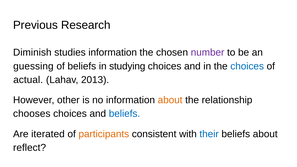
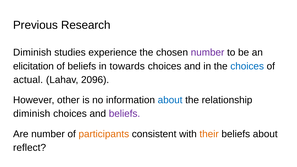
studies information: information -> experience
guessing: guessing -> elicitation
studying: studying -> towards
2013: 2013 -> 2096
about at (170, 100) colour: orange -> blue
chooses at (32, 114): chooses -> diminish
beliefs at (124, 114) colour: blue -> purple
Are iterated: iterated -> number
their colour: blue -> orange
